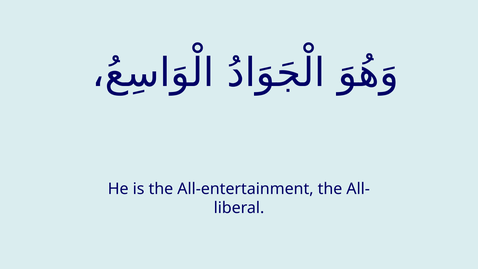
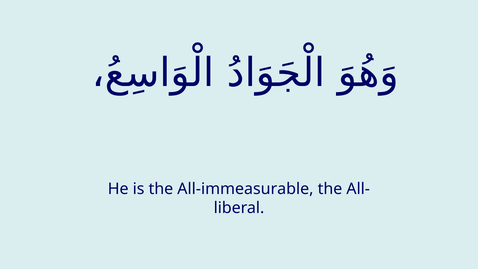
All-entertainment: All-entertainment -> All-immeasurable
